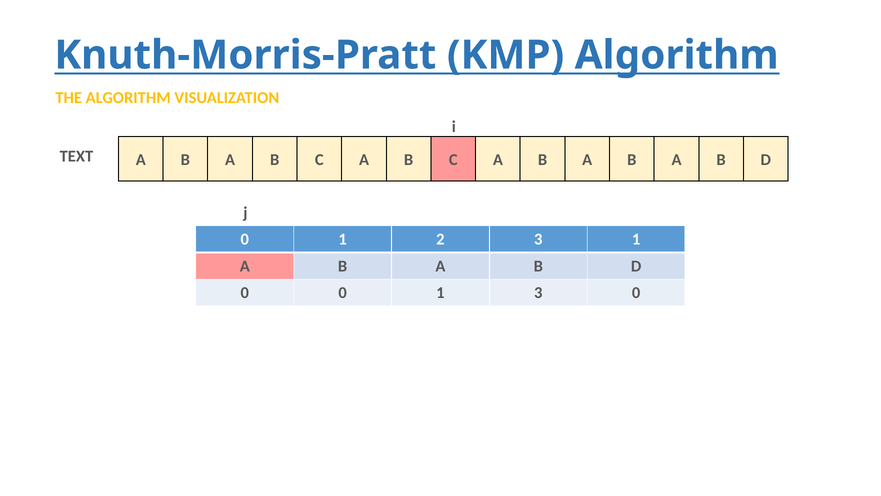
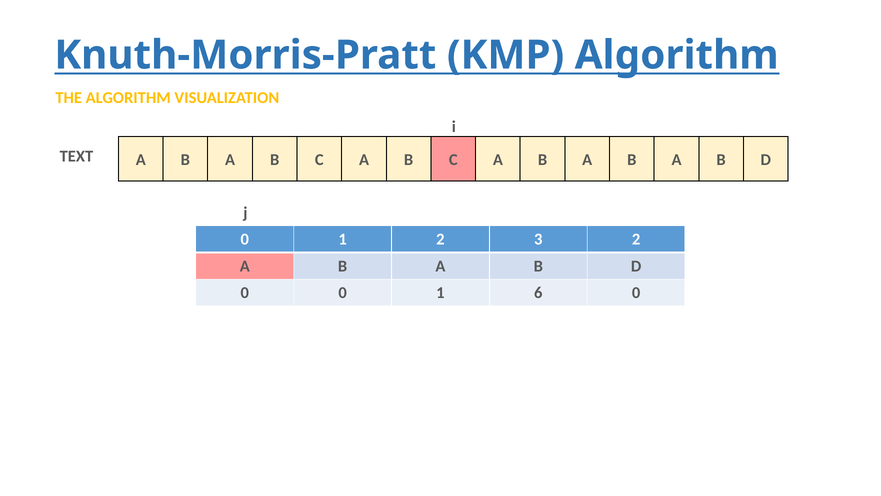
3 1: 1 -> 2
1 3: 3 -> 6
